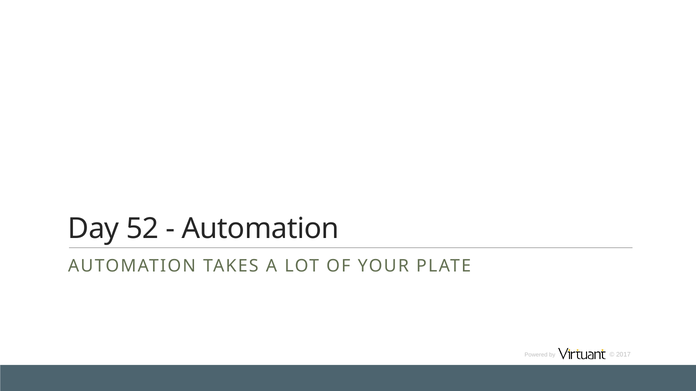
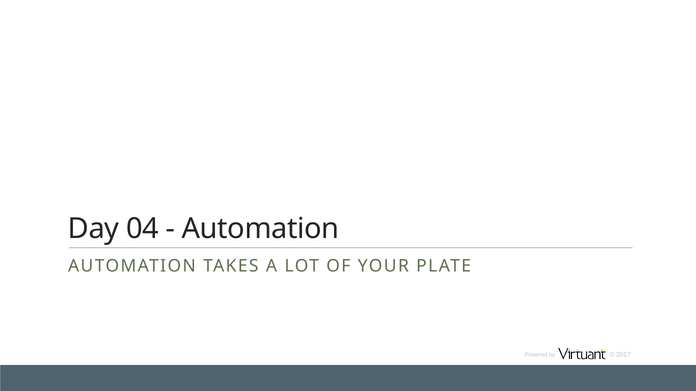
52: 52 -> 04
